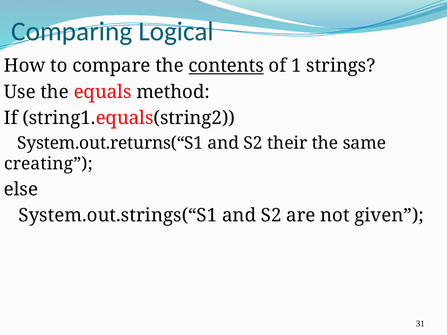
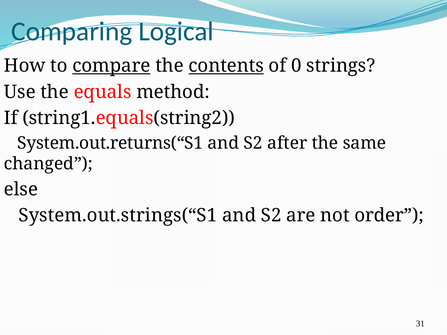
compare underline: none -> present
1: 1 -> 0
their: their -> after
creating: creating -> changed
given: given -> order
